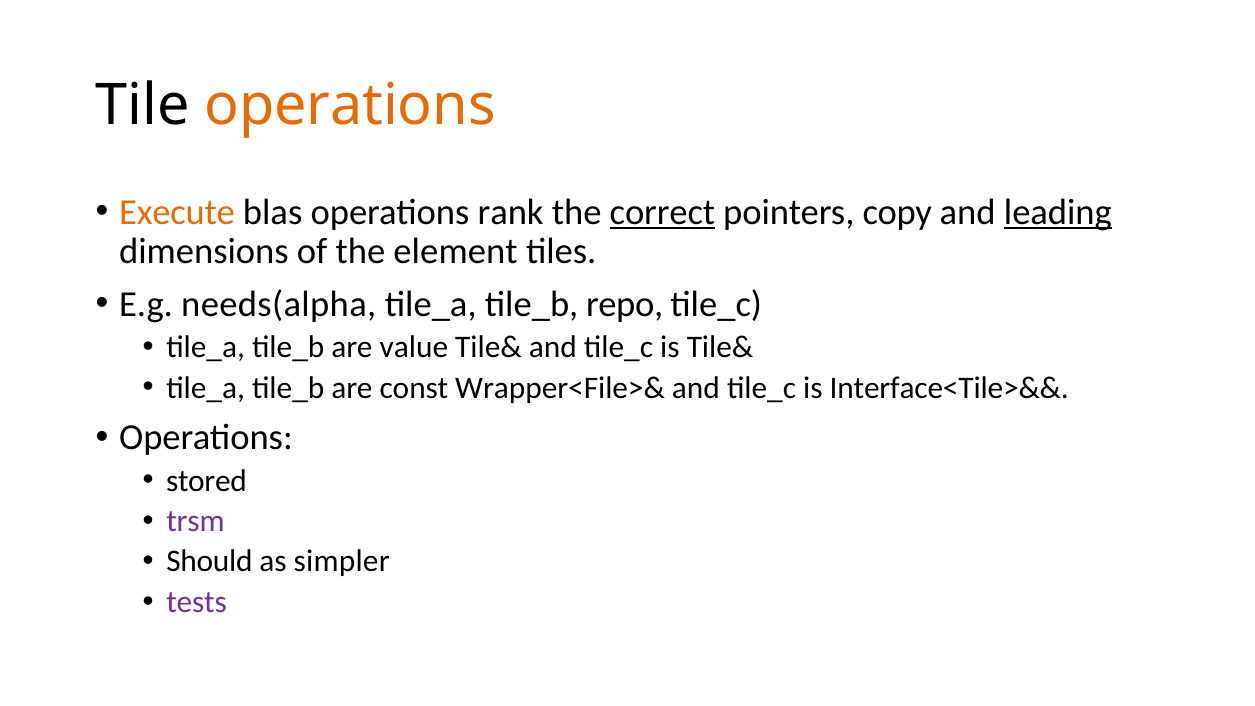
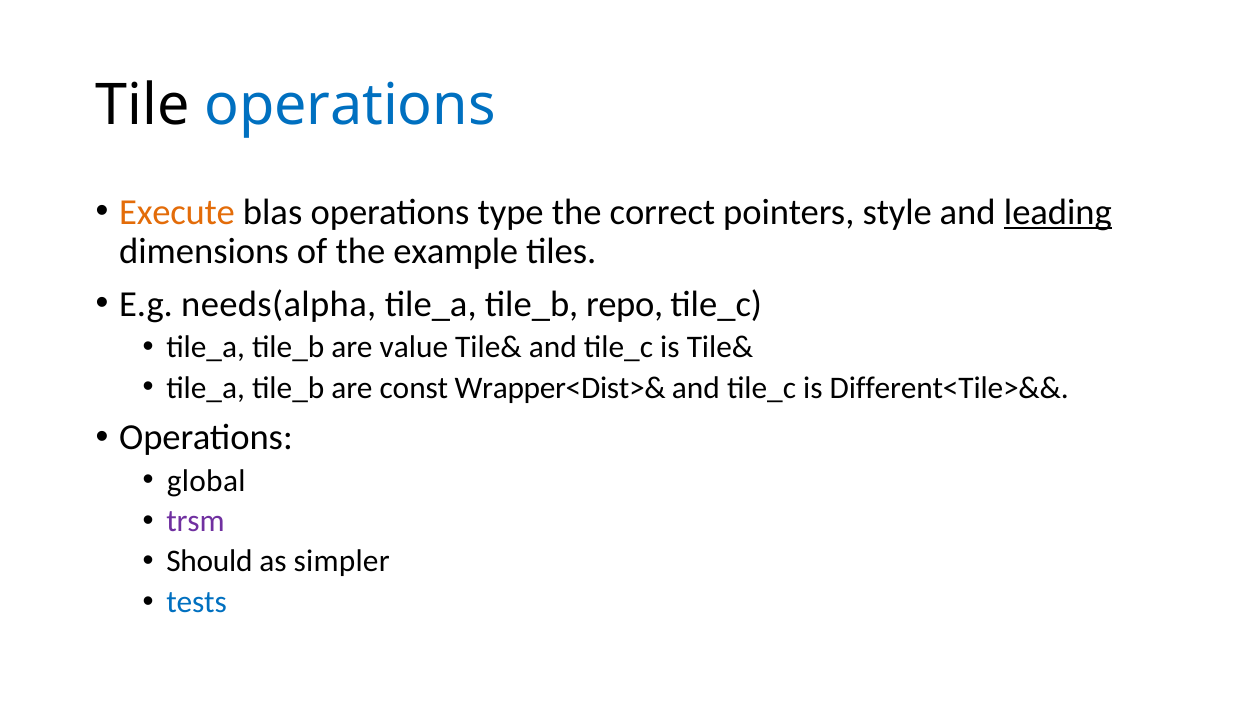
operations at (350, 105) colour: orange -> blue
rank: rank -> type
correct underline: present -> none
copy: copy -> style
element: element -> example
Wrapper<File>&: Wrapper<File>& -> Wrapper<Dist>&
Interface<Tile>&&: Interface<Tile>&& -> Different<Tile>&&
stored: stored -> global
tests colour: purple -> blue
